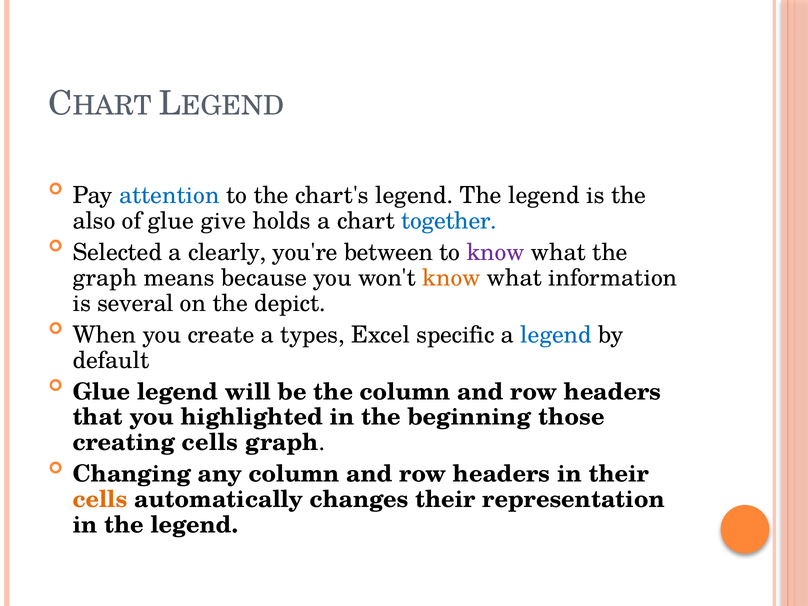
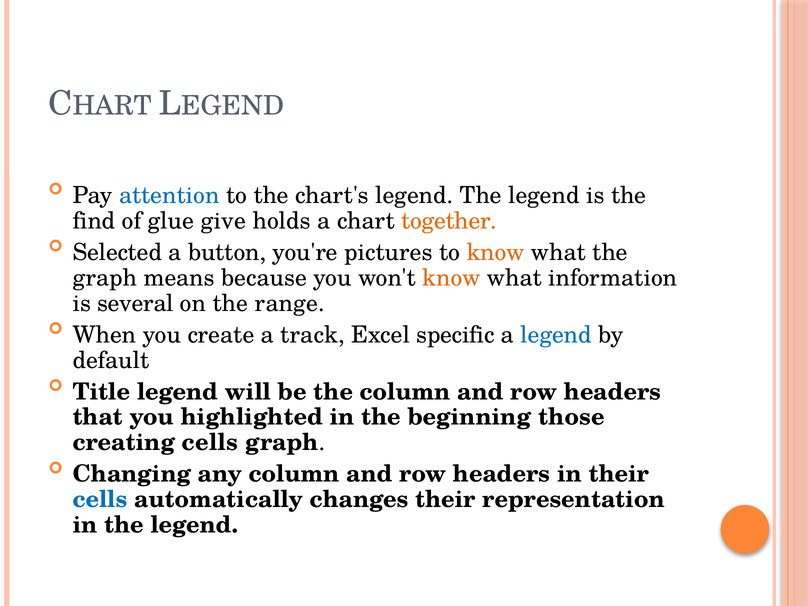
also: also -> find
together colour: blue -> orange
clearly: clearly -> button
between: between -> pictures
know at (496, 252) colour: purple -> orange
depict: depict -> range
types: types -> track
Glue at (101, 392): Glue -> Title
cells at (100, 500) colour: orange -> blue
